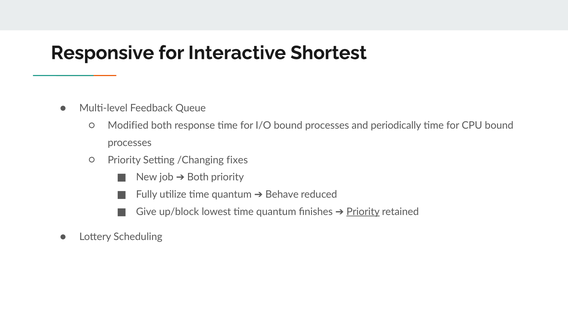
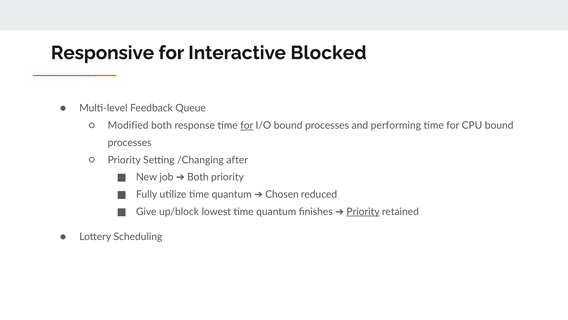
Shortest: Shortest -> Blocked
for at (247, 125) underline: none -> present
periodically: periodically -> performing
fixes: fixes -> after
Behave: Behave -> Chosen
